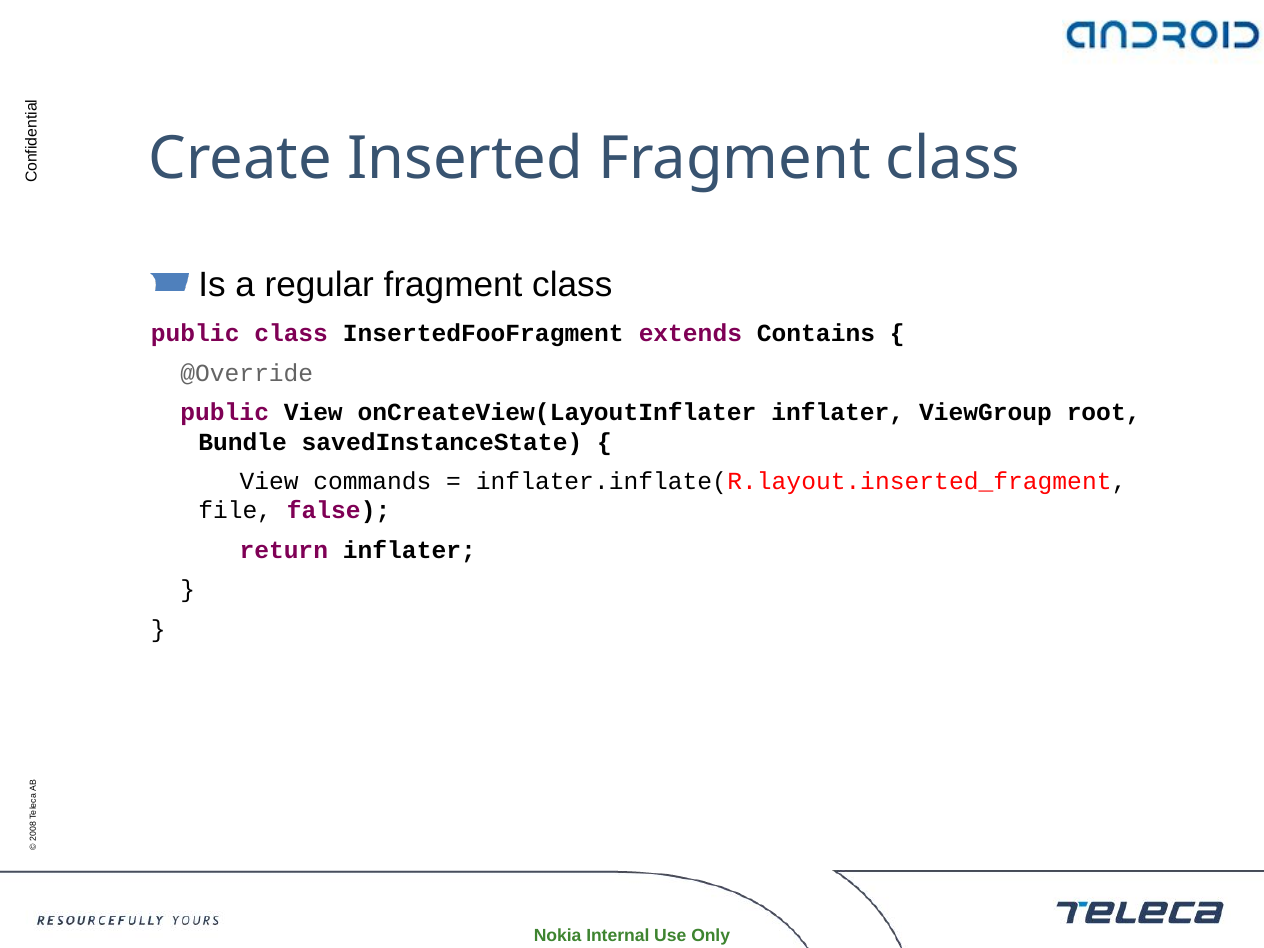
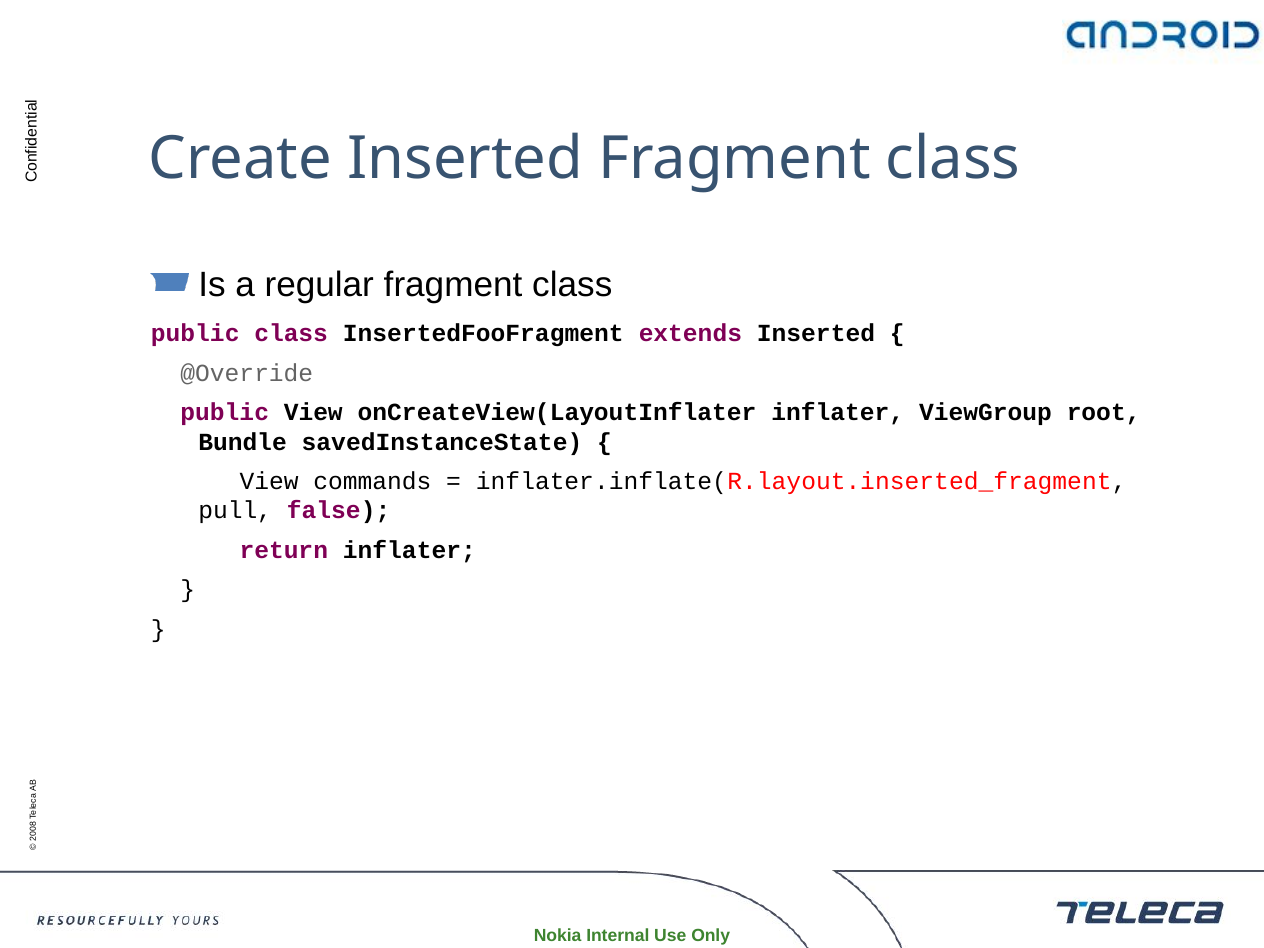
extends Contains: Contains -> Inserted
file: file -> pull
